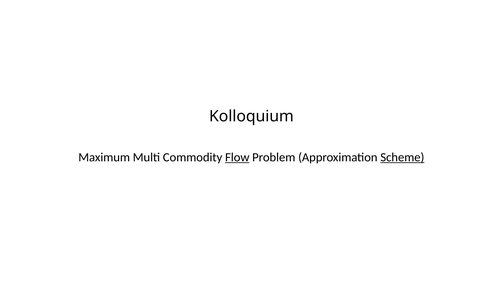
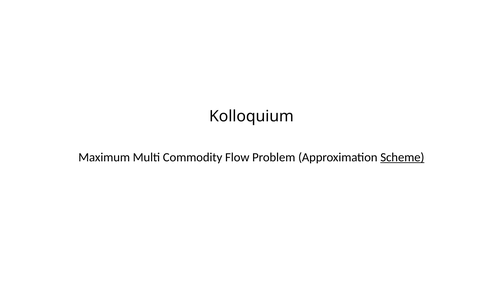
Flow underline: present -> none
